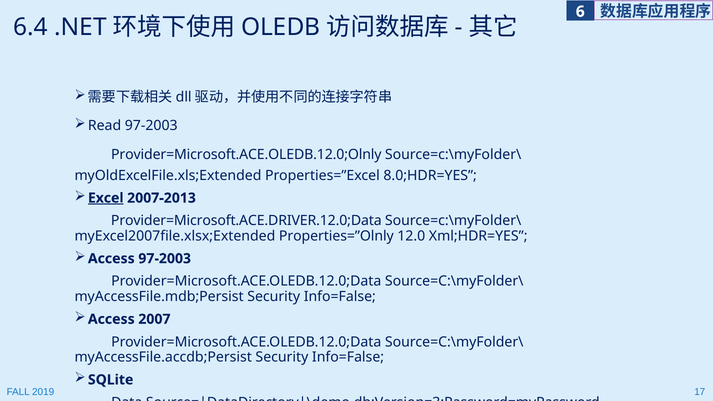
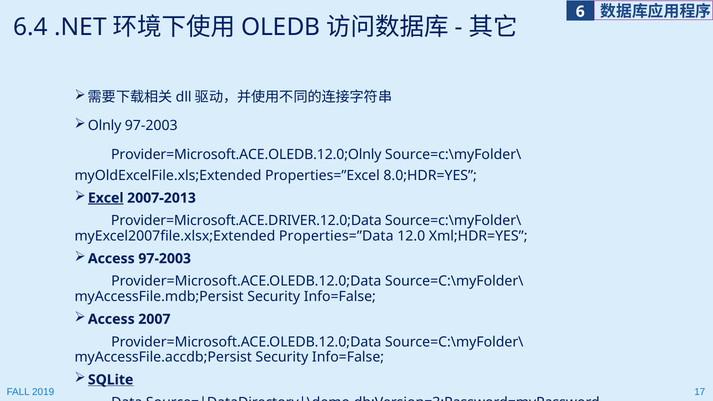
Read: Read -> Olnly
Properties=”Olnly: Properties=”Olnly -> Properties=”Data
SQLite underline: none -> present
